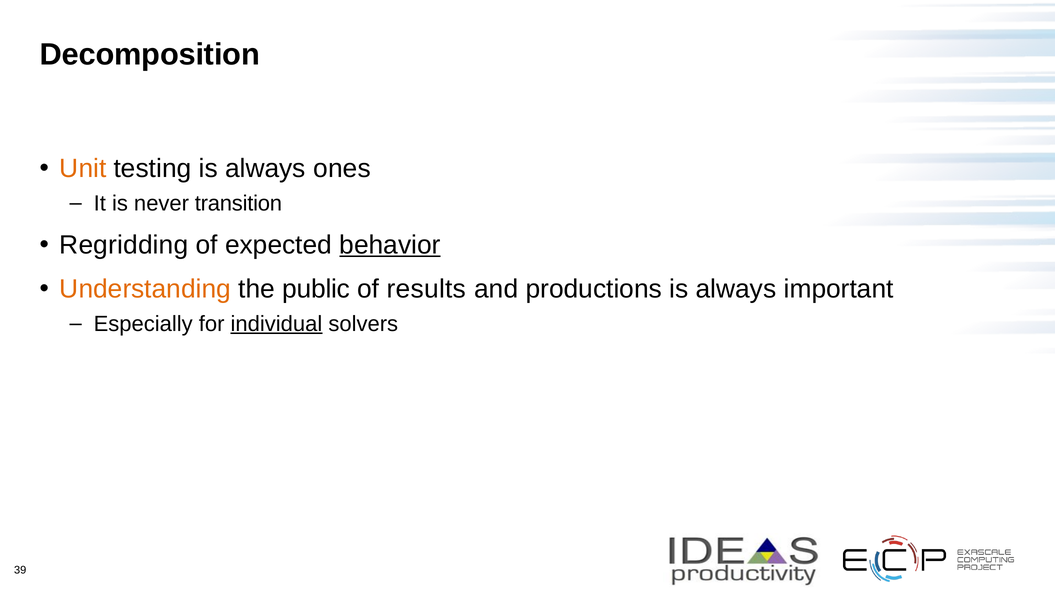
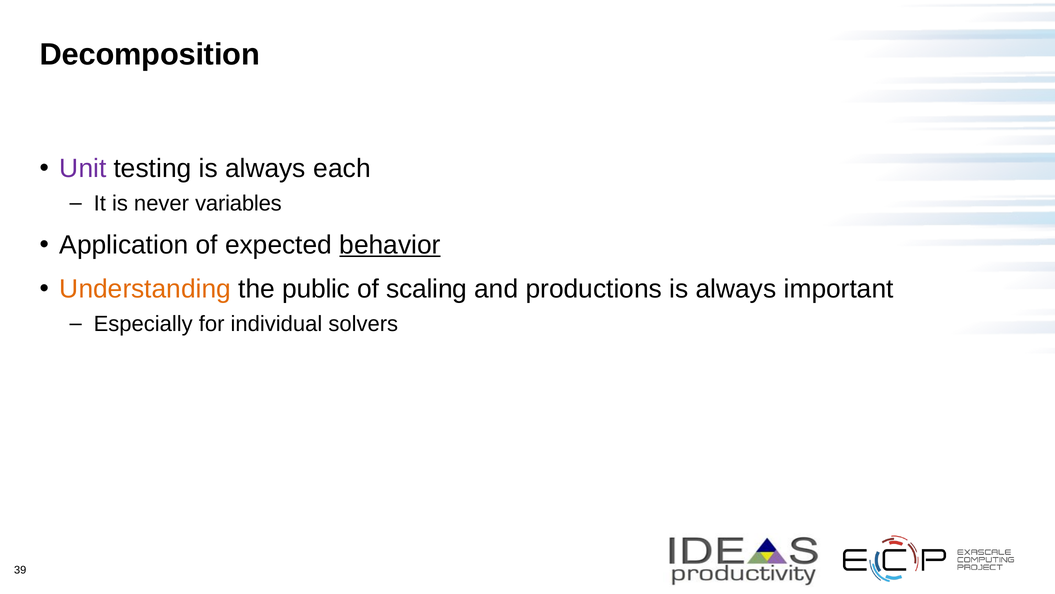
Unit colour: orange -> purple
ones: ones -> each
transition: transition -> variables
Regridding: Regridding -> Application
results: results -> scaling
individual underline: present -> none
